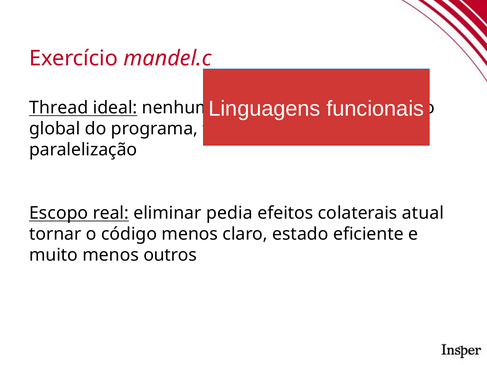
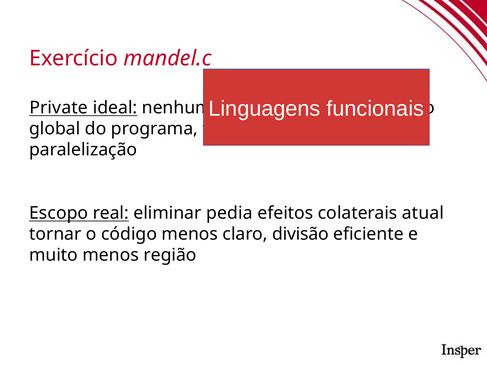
Thread: Thread -> Private
claro estado: estado -> divisão
outros: outros -> região
